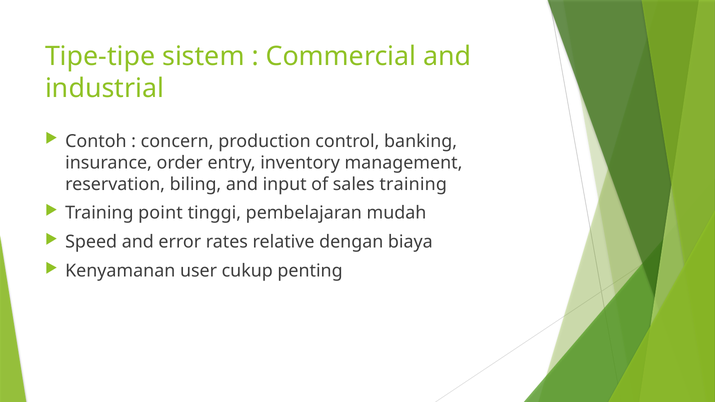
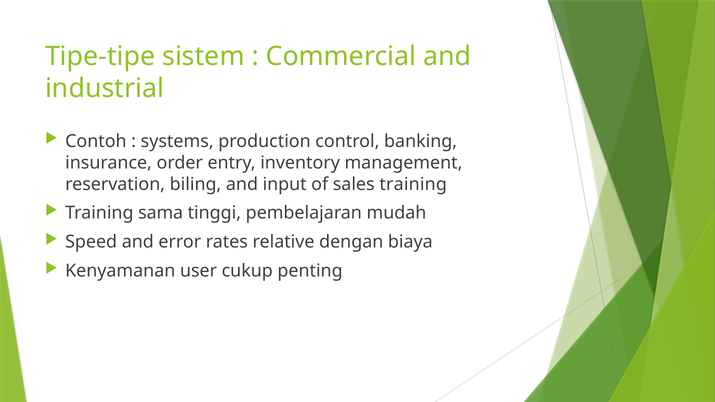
concern: concern -> systems
point: point -> sama
